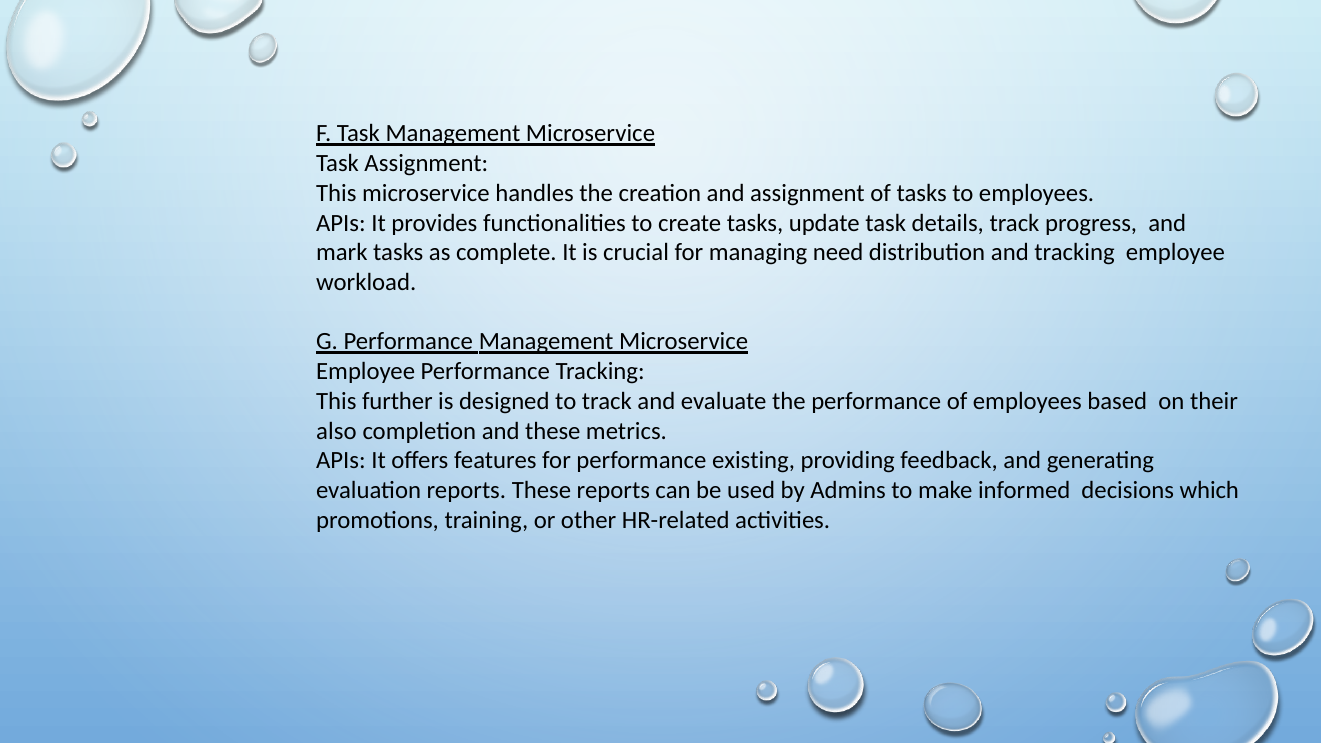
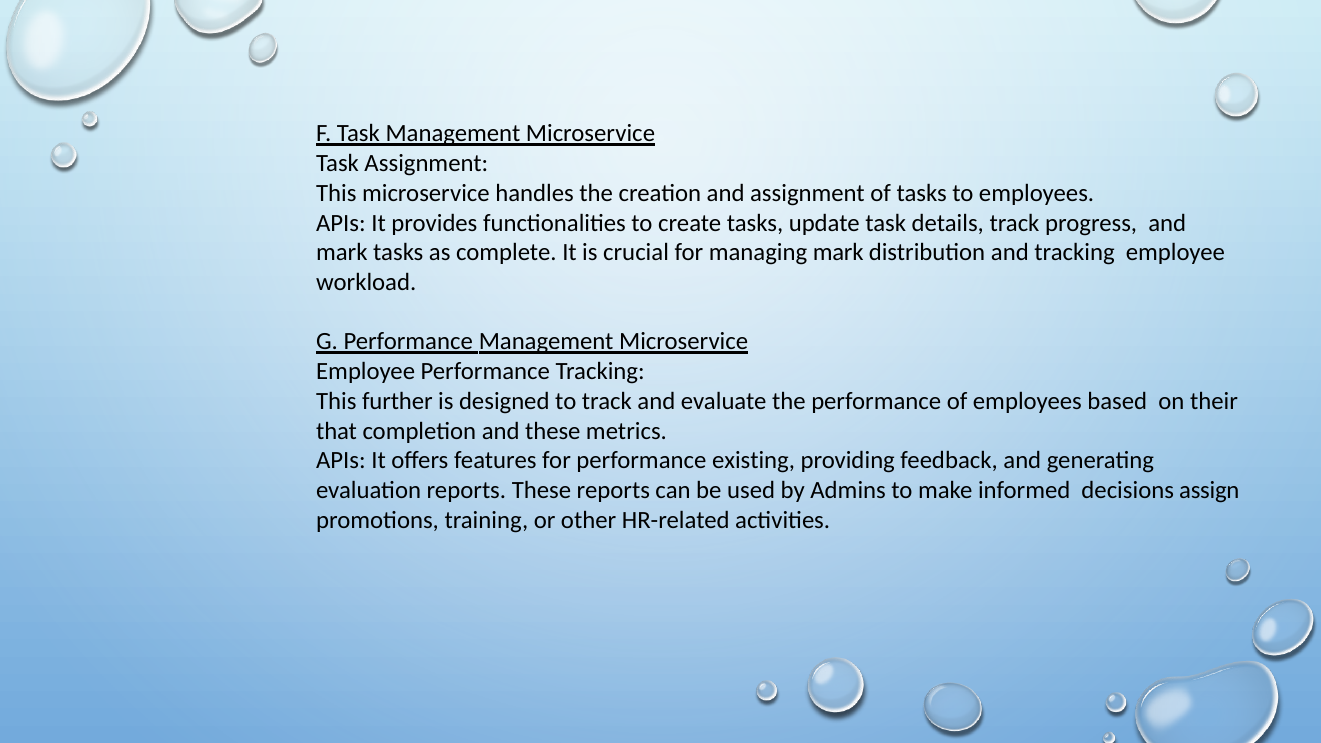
managing need: need -> mark
also: also -> that
which: which -> assign
